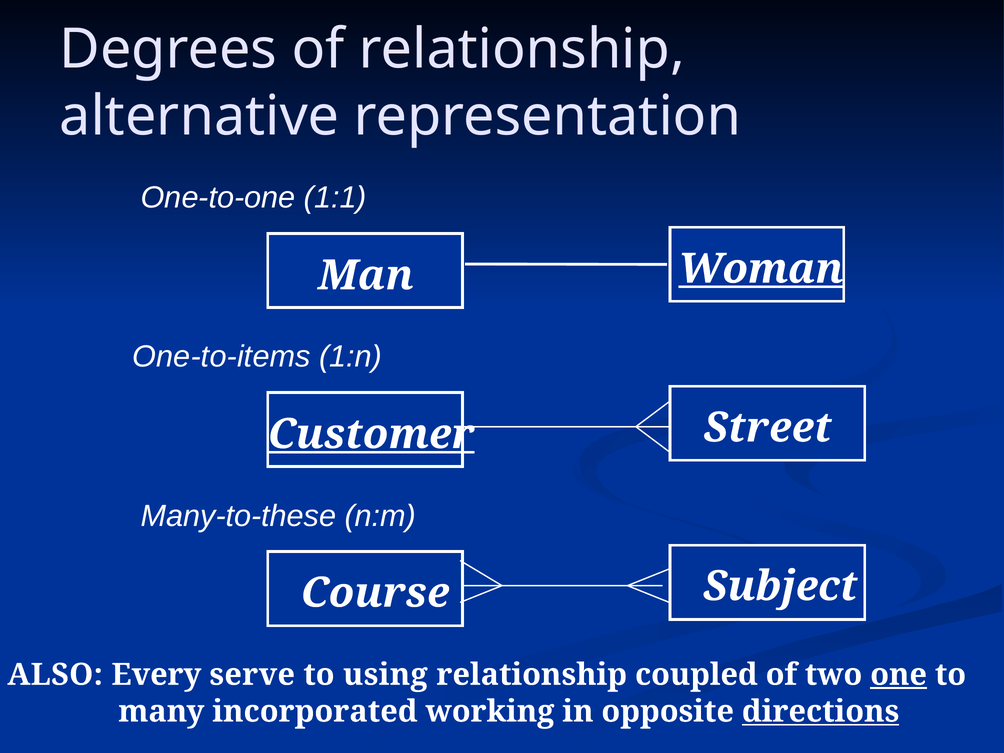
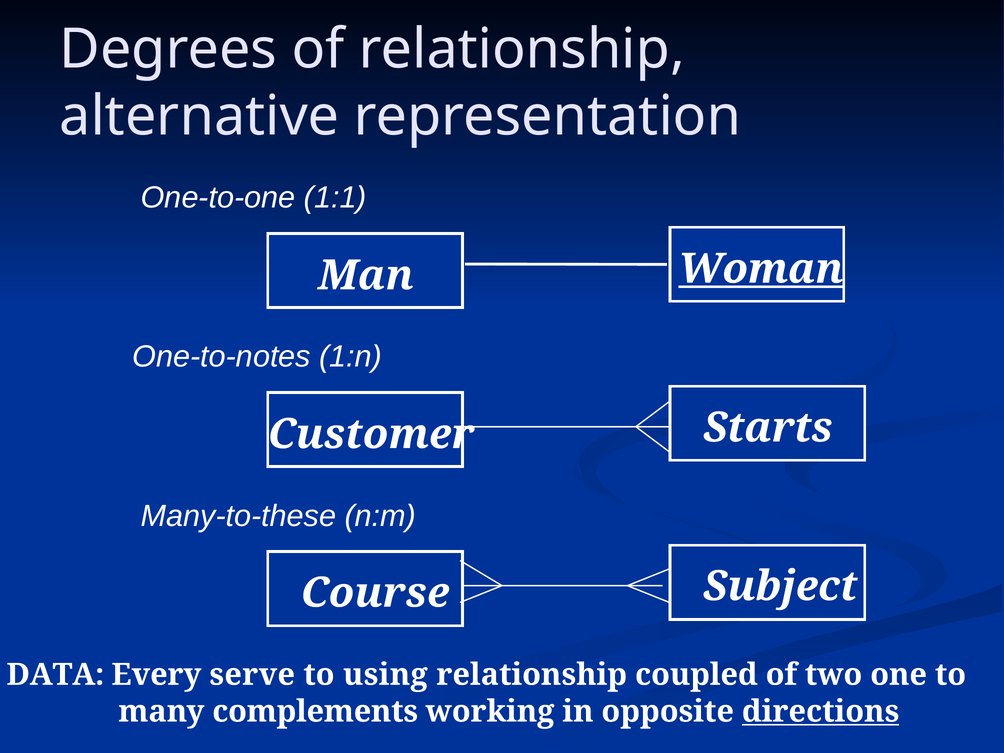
One-to-items: One-to-items -> One-to-notes
Customer underline: present -> none
Street: Street -> Starts
ALSO: ALSO -> DATA
one underline: present -> none
incorporated: incorporated -> complements
